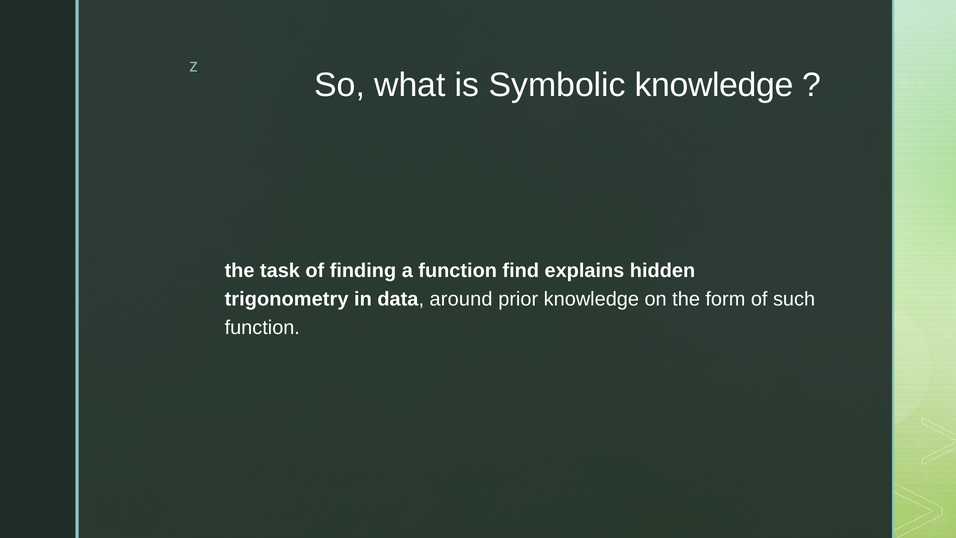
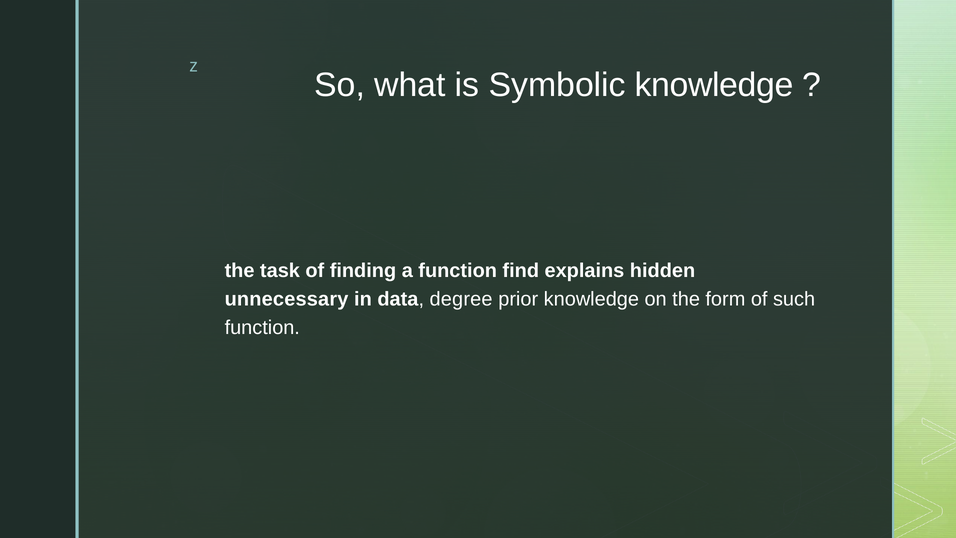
trigonometry: trigonometry -> unnecessary
around: around -> degree
